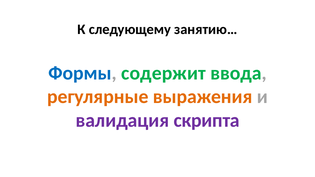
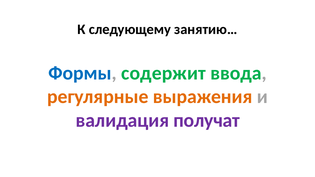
скрипта: скрипта -> получат
